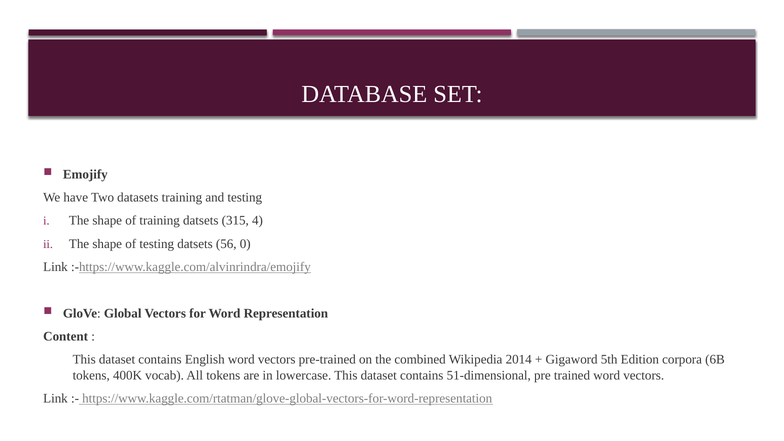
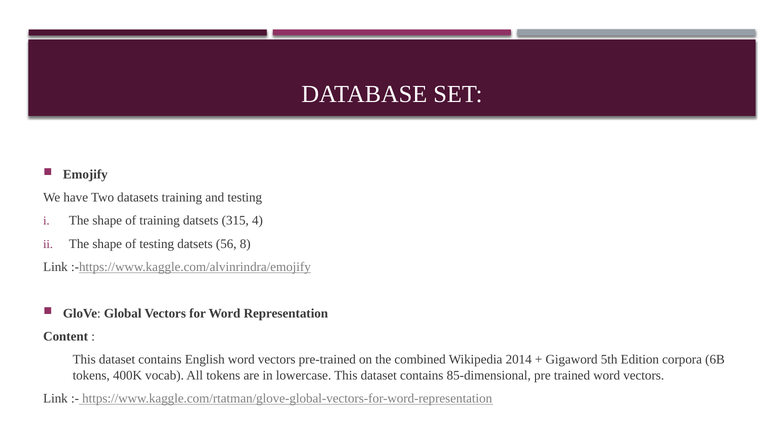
0: 0 -> 8
51-dimensional: 51-dimensional -> 85-dimensional
